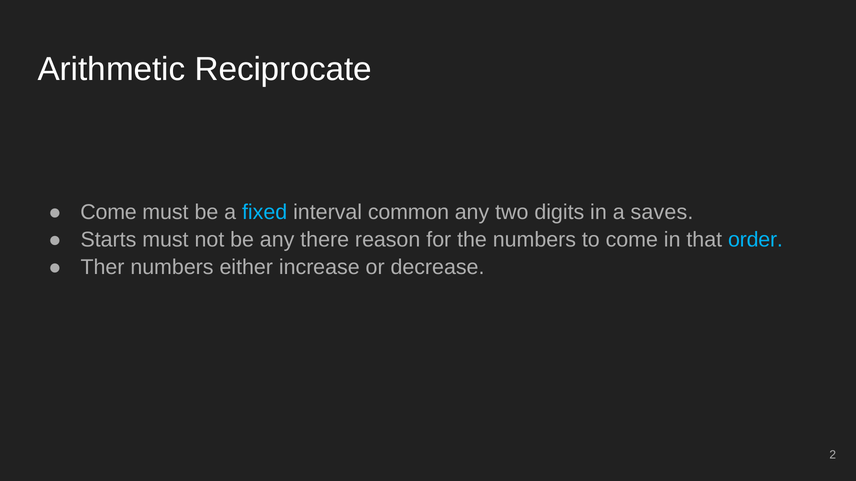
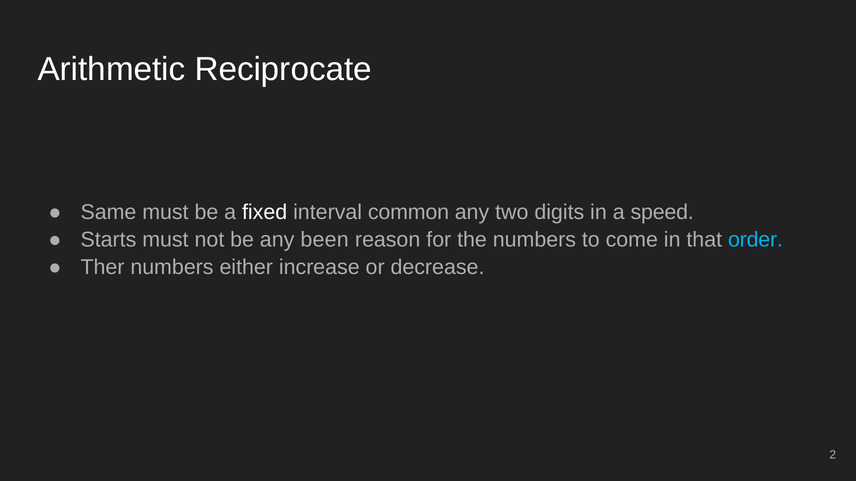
Come at (109, 212): Come -> Same
fixed colour: light blue -> white
saves: saves -> speed
there: there -> been
